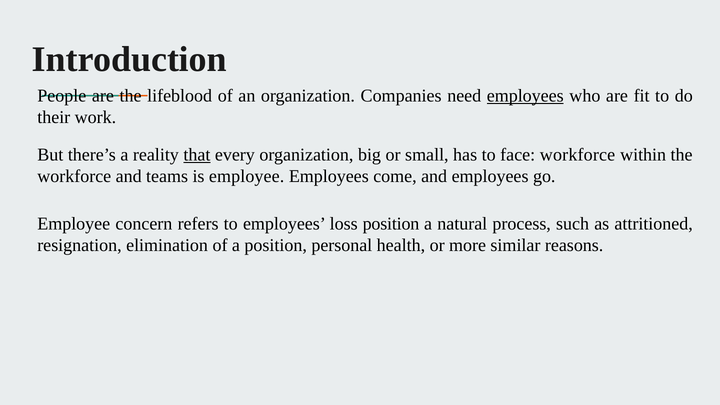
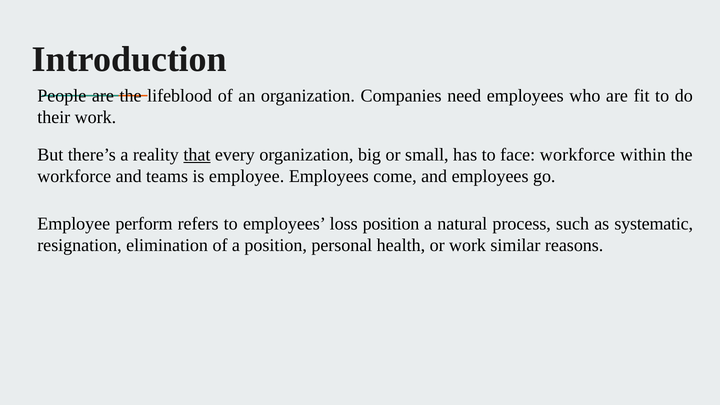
employees at (525, 96) underline: present -> none
concern: concern -> perform
attritioned: attritioned -> systematic
or more: more -> work
